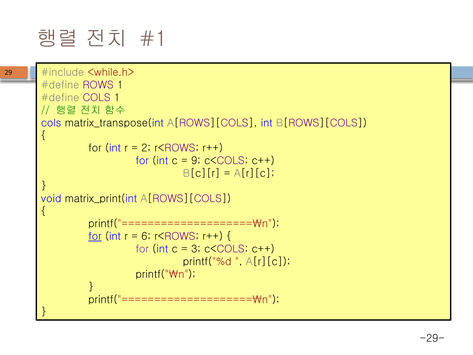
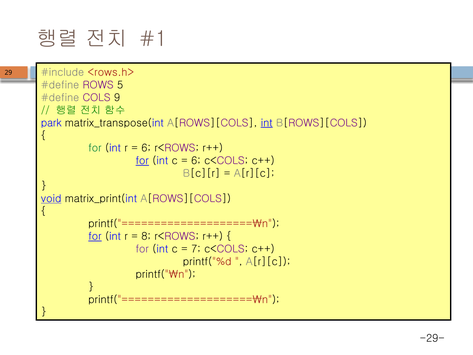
<while.h>: <while.h> -> <rows.h>
ROWS 1: 1 -> 5
COLS 1: 1 -> 9
cols at (51, 123): cols -> park
int at (267, 123) underline: none -> present
for at (95, 148) colour: black -> green
2 at (146, 148): 2 -> 6
for at (142, 161) underline: none -> present
9 at (196, 161): 9 -> 6
void underline: none -> present
6: 6 -> 8
3: 3 -> 7
